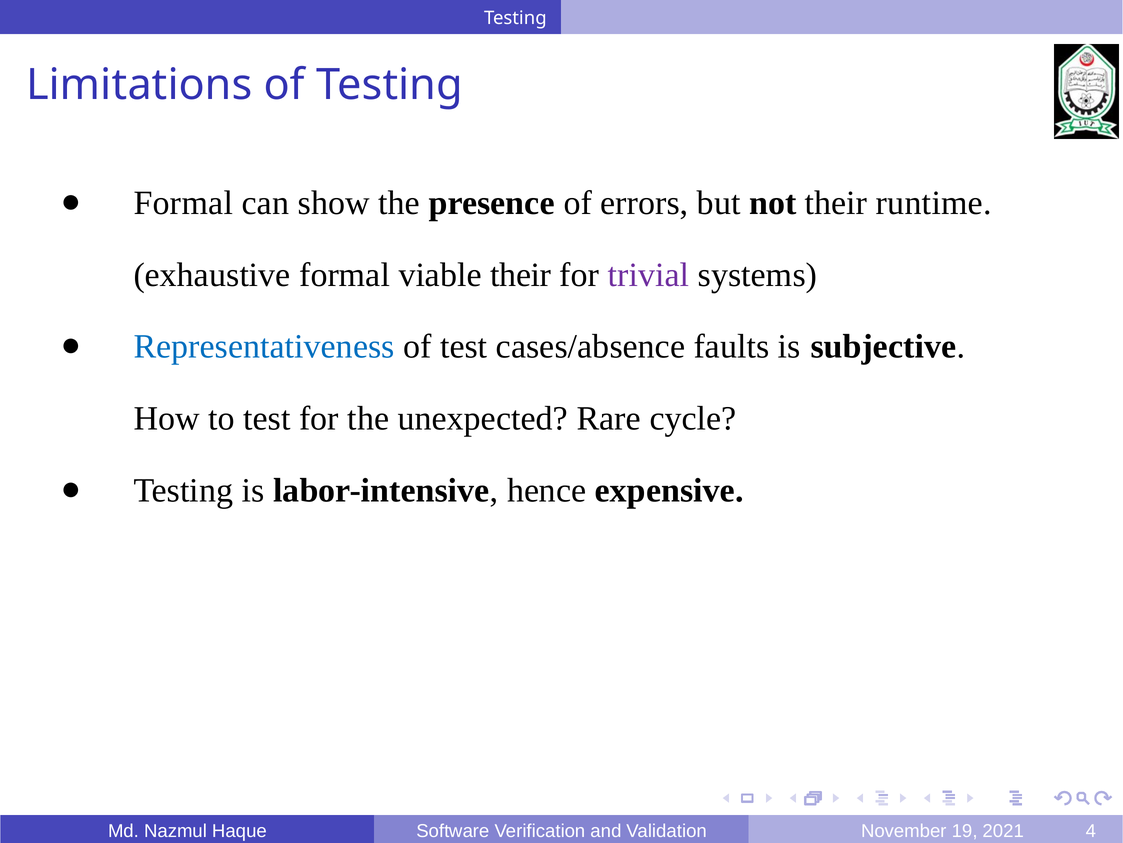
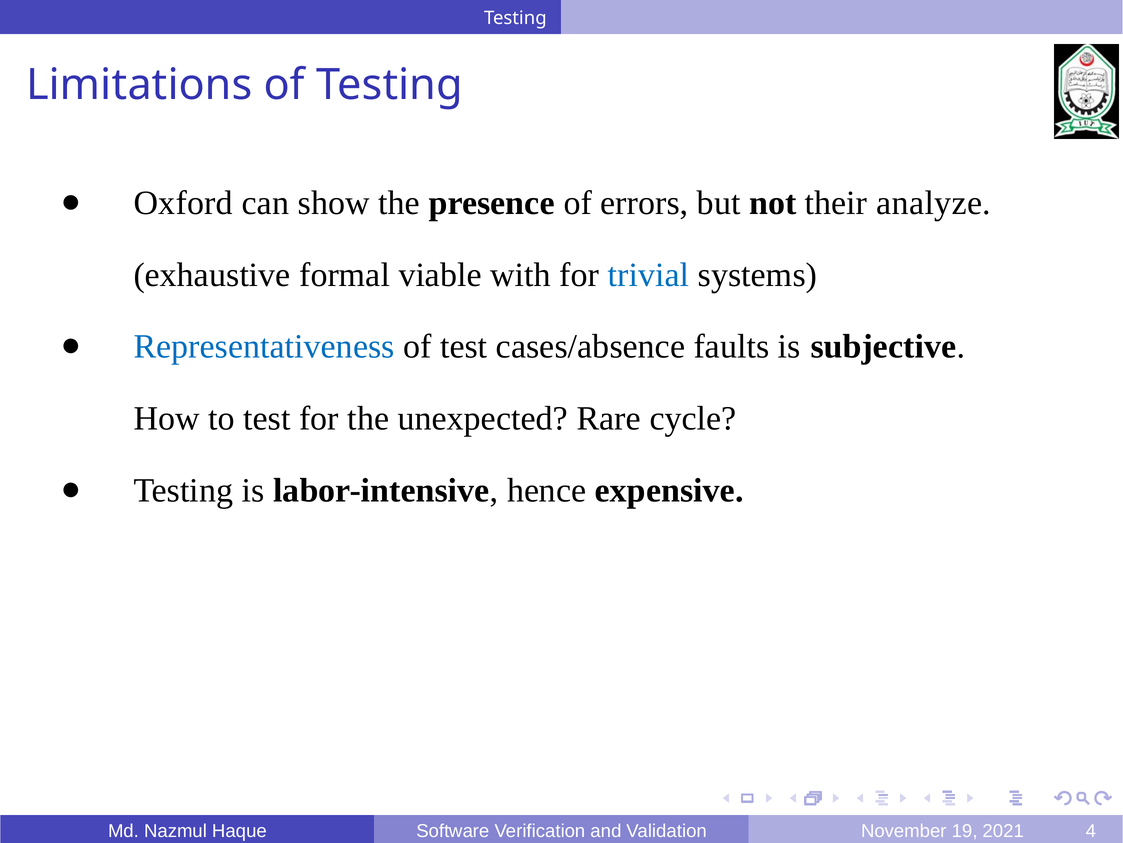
Formal at (183, 203): Formal -> Oxford
runtime: runtime -> analyze
viable their: their -> with
trivial colour: purple -> blue
